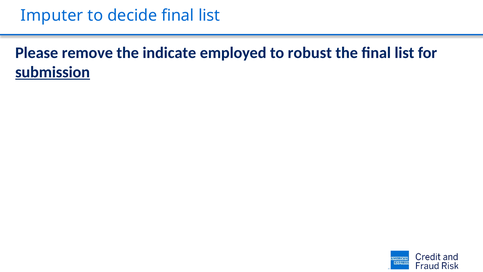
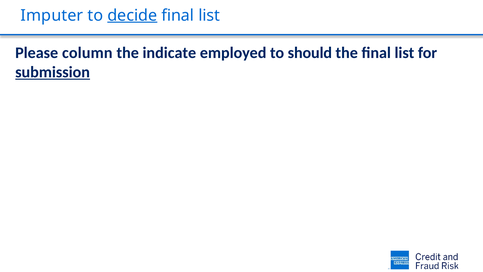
decide underline: none -> present
remove: remove -> column
robust: robust -> should
